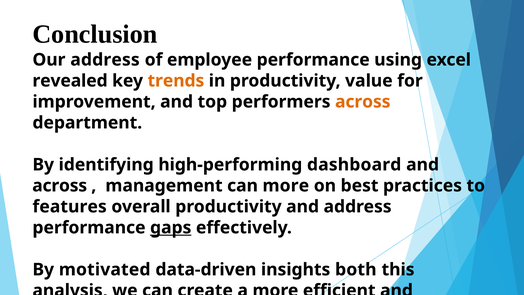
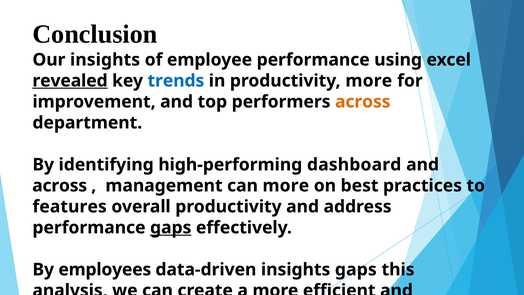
Our address: address -> insights
revealed underline: none -> present
trends colour: orange -> blue
productivity value: value -> more
By motivated: motivated -> employees
insights both: both -> gaps
